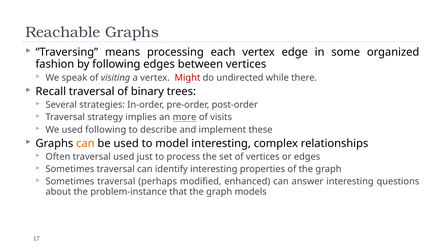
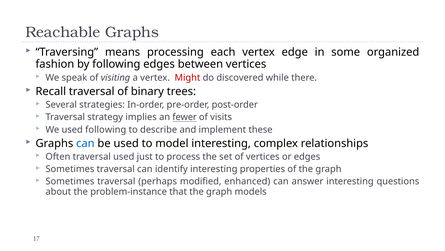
undirected: undirected -> discovered
more: more -> fewer
can at (85, 143) colour: orange -> blue
